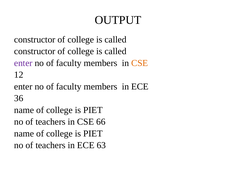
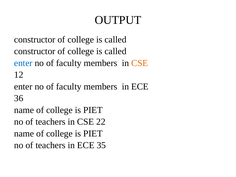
enter at (23, 63) colour: purple -> blue
66: 66 -> 22
63: 63 -> 35
